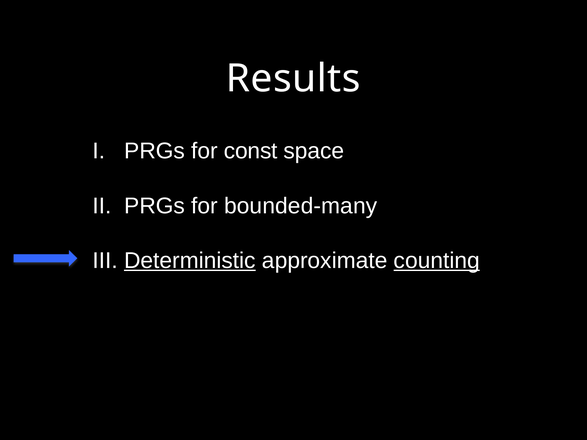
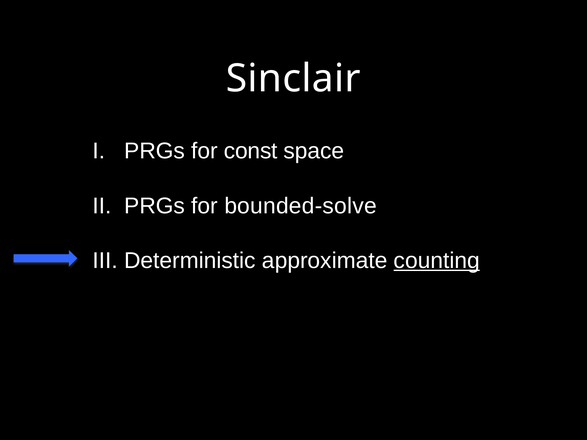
Results: Results -> Sinclair
bounded-many: bounded-many -> bounded-solve
Deterministic underline: present -> none
